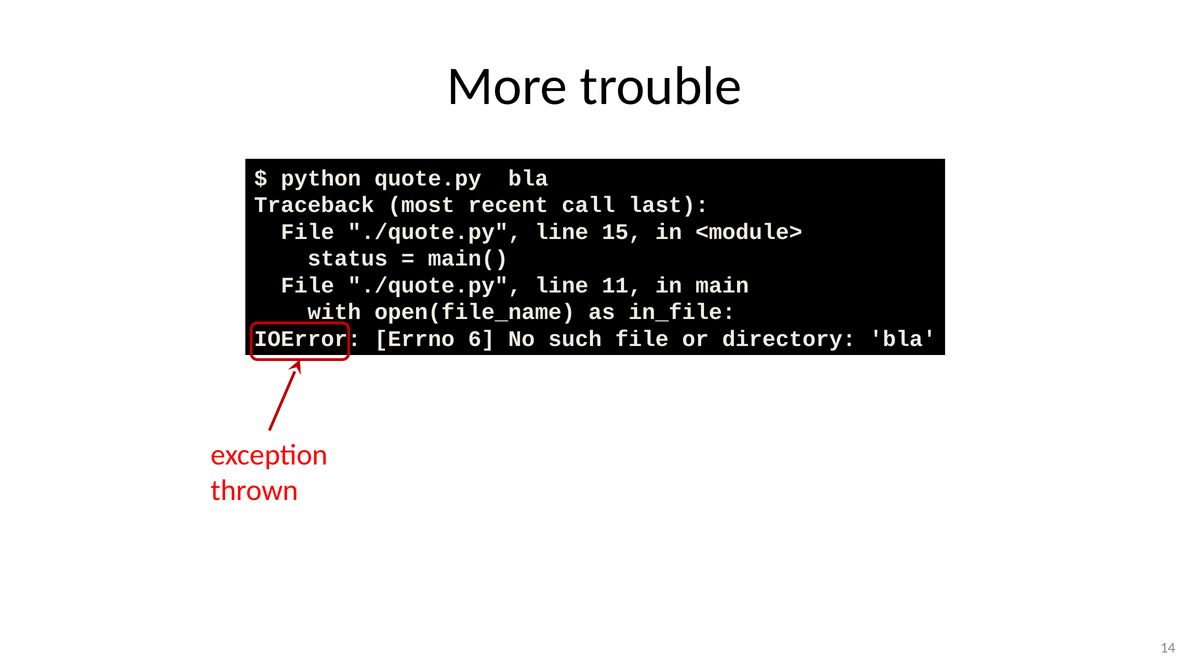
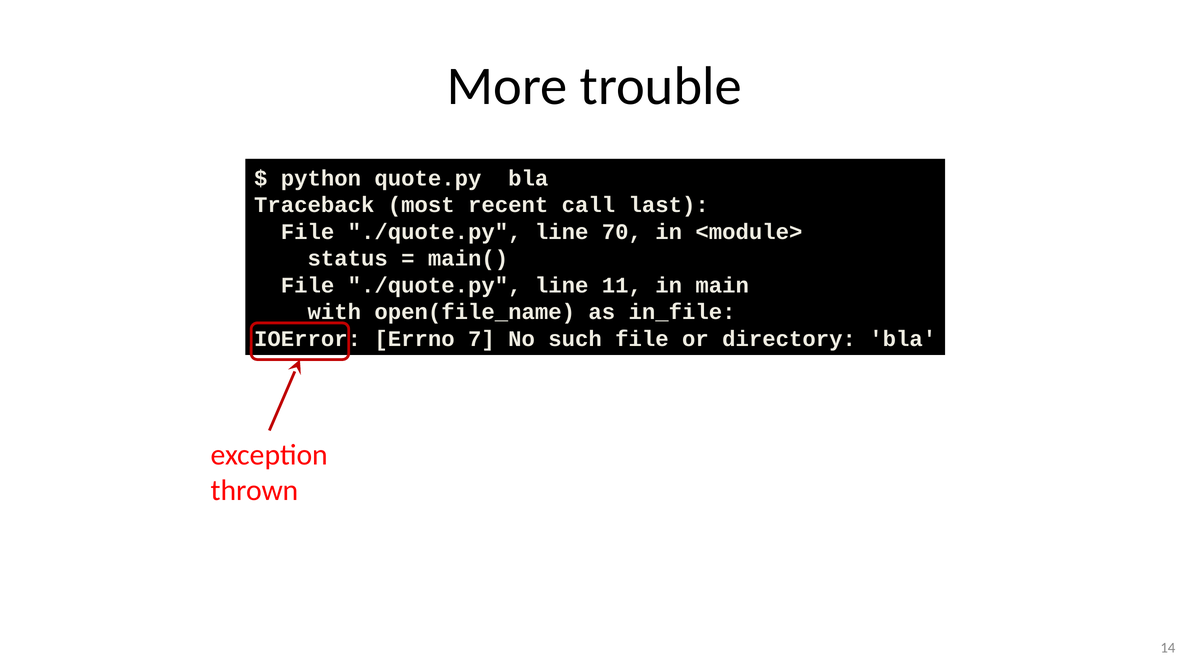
15: 15 -> 70
6: 6 -> 7
